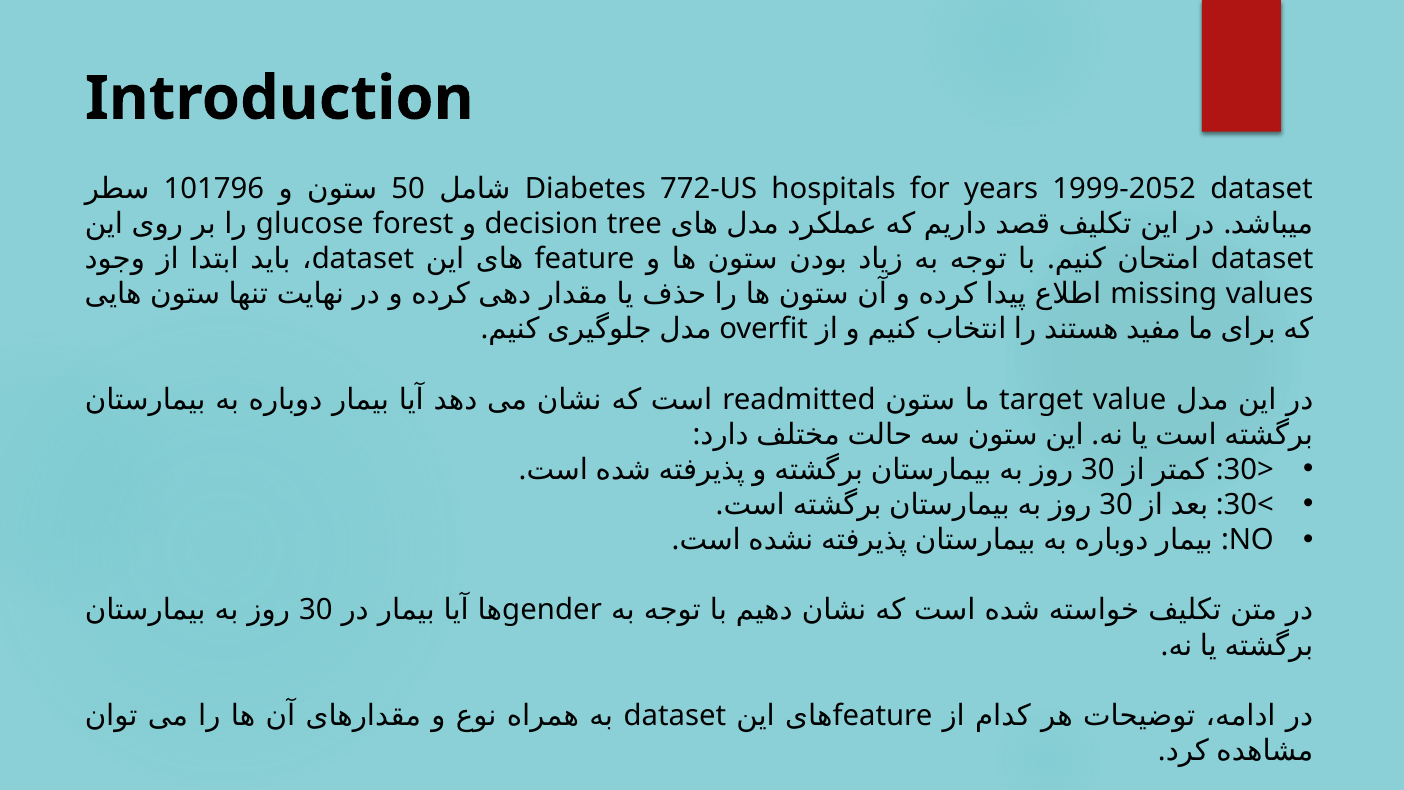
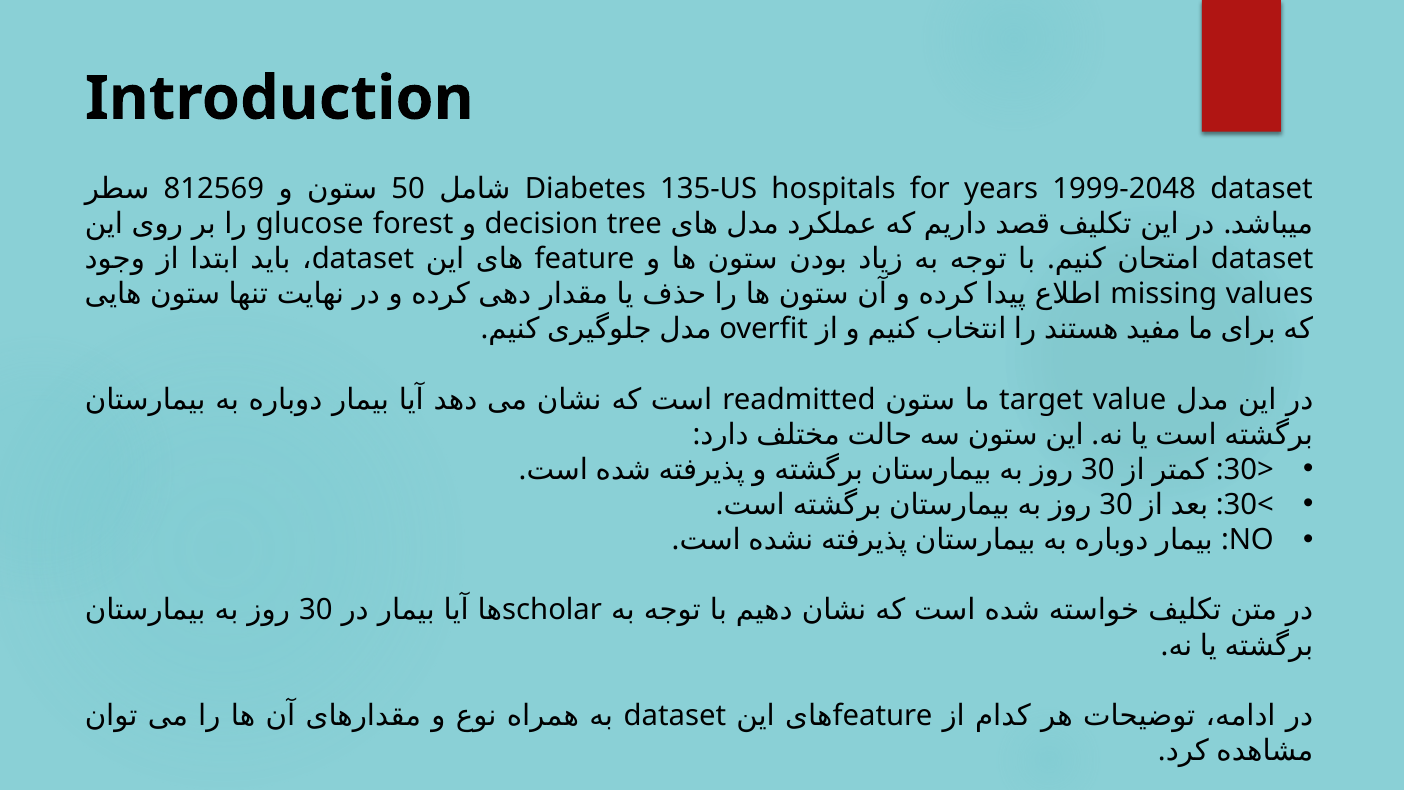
101796: 101796 -> 812569
772-US: 772-US -> 135-US
1999-2052: 1999-2052 -> 1999-2048
gender: gender -> scholar
